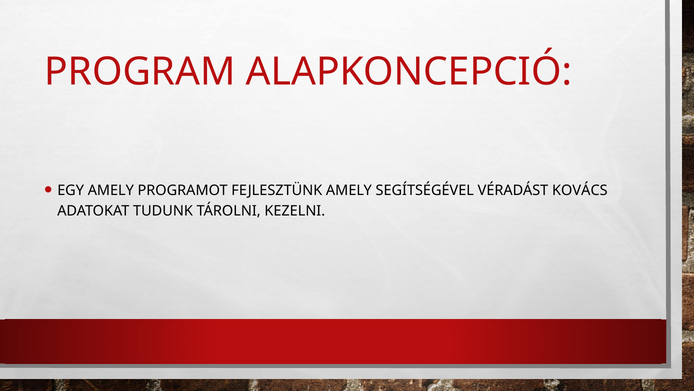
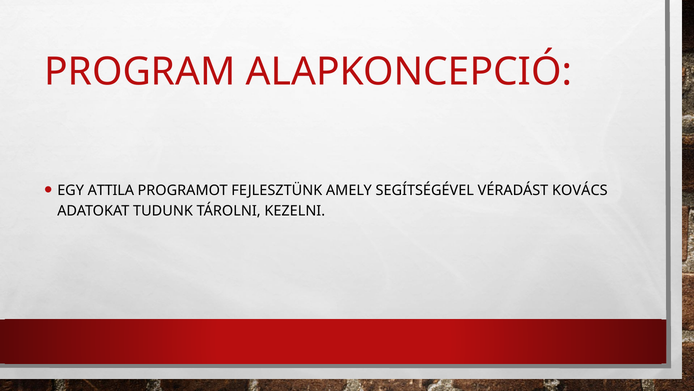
EGY AMELY: AMELY -> ATTILA
